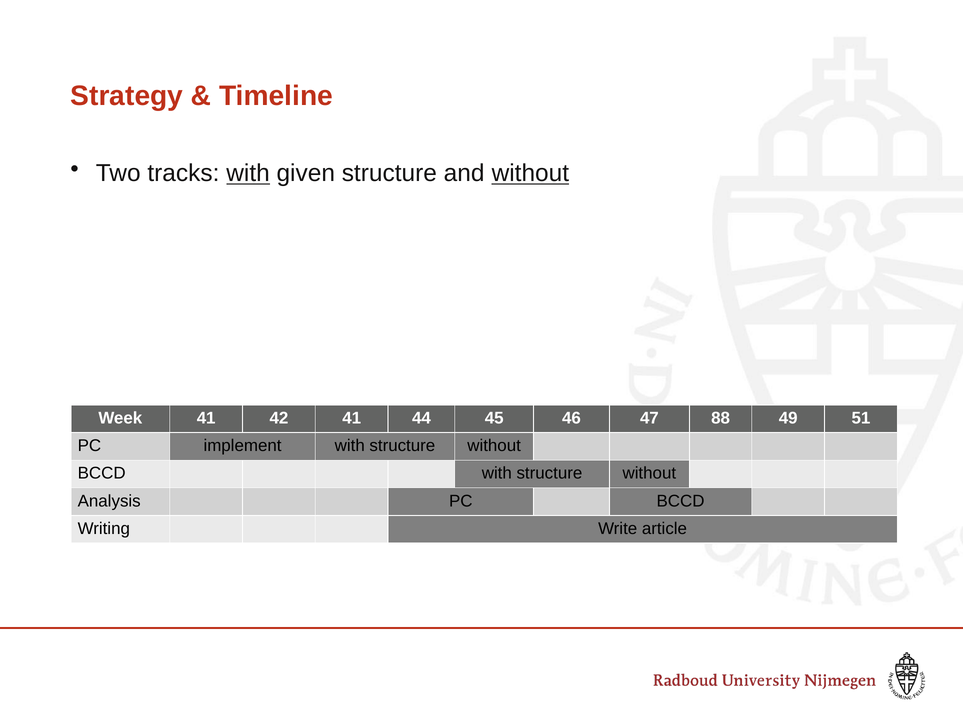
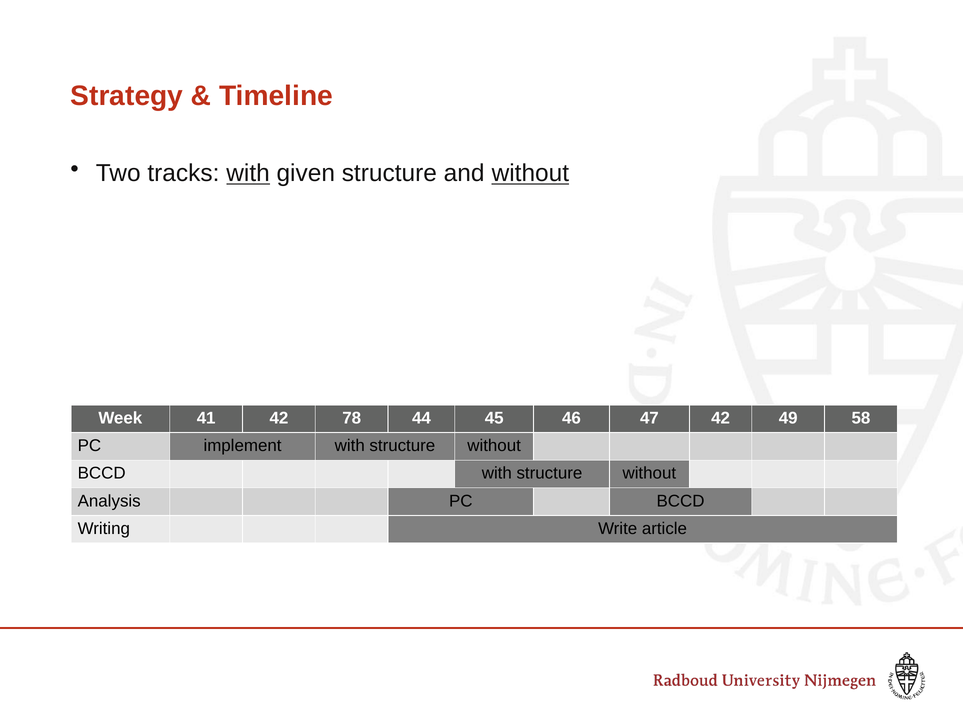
42 41: 41 -> 78
47 88: 88 -> 42
51: 51 -> 58
